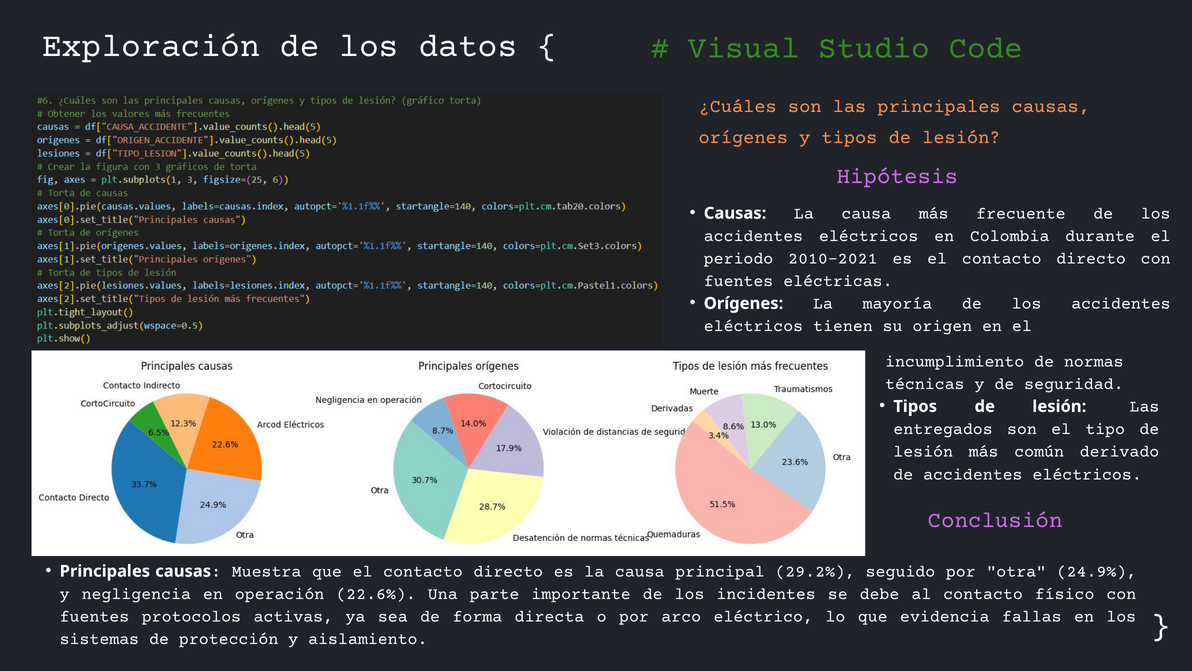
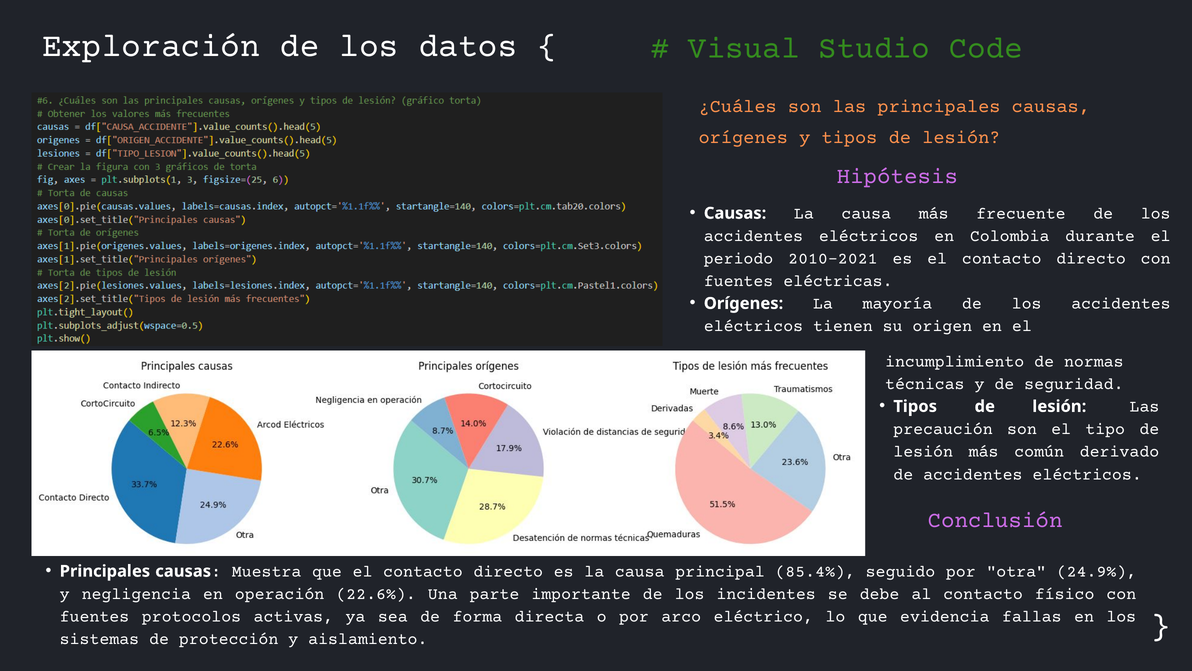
entregados: entregados -> precaución
29.2%: 29.2% -> 85.4%
